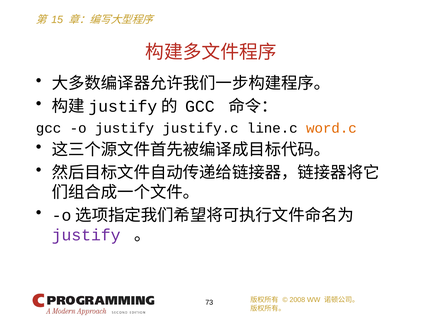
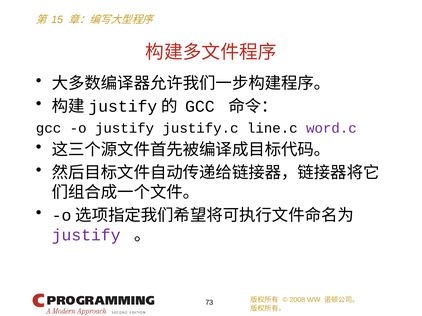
word.c colour: orange -> purple
